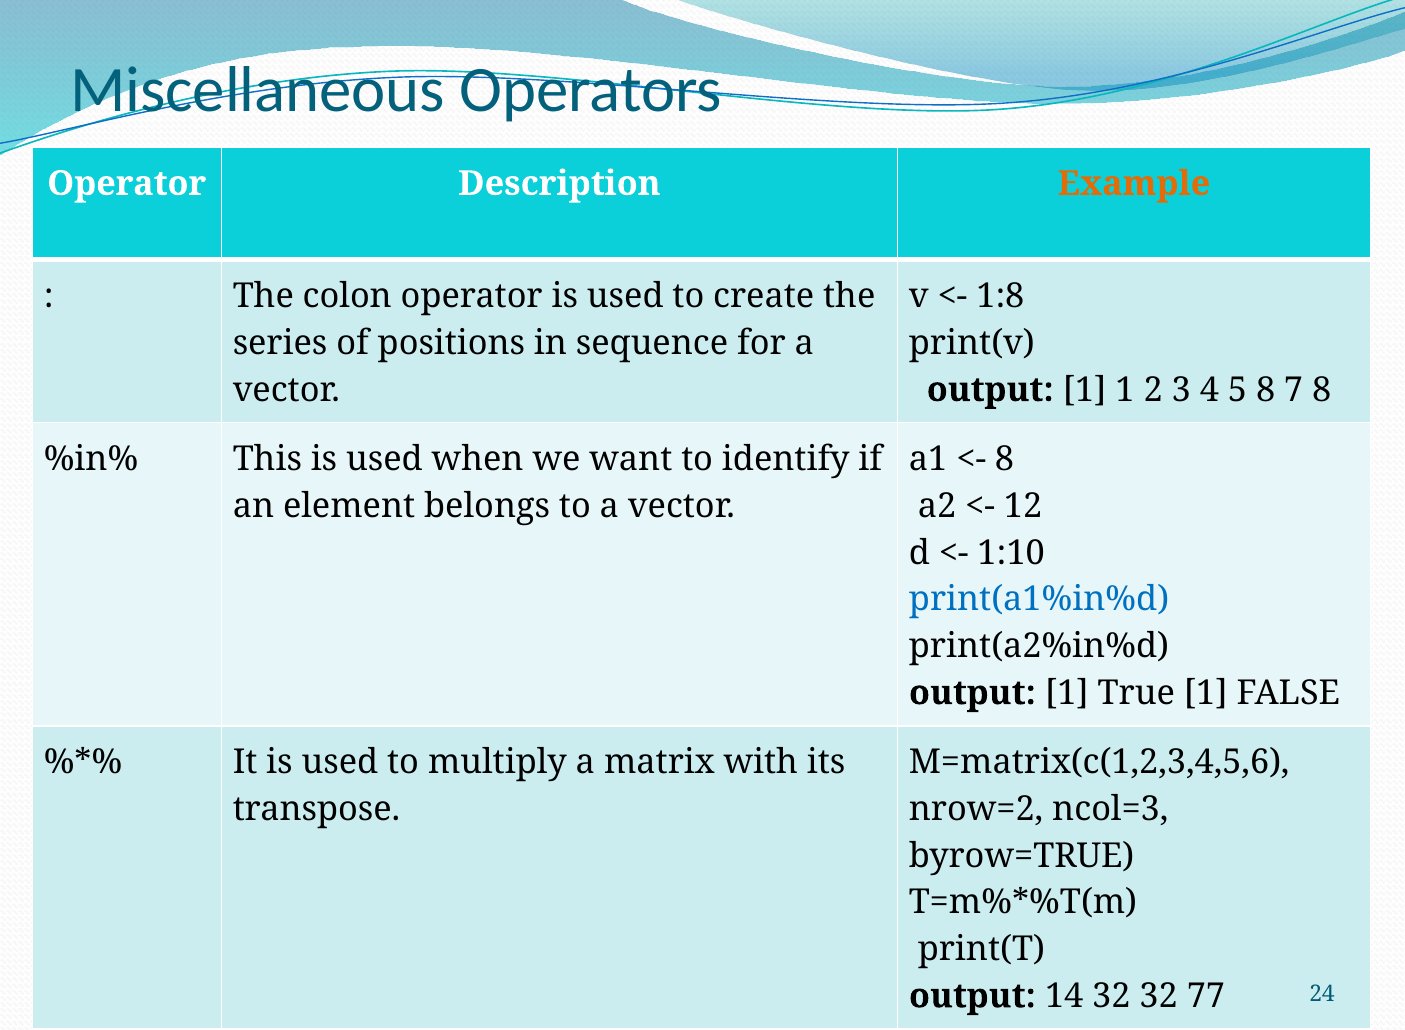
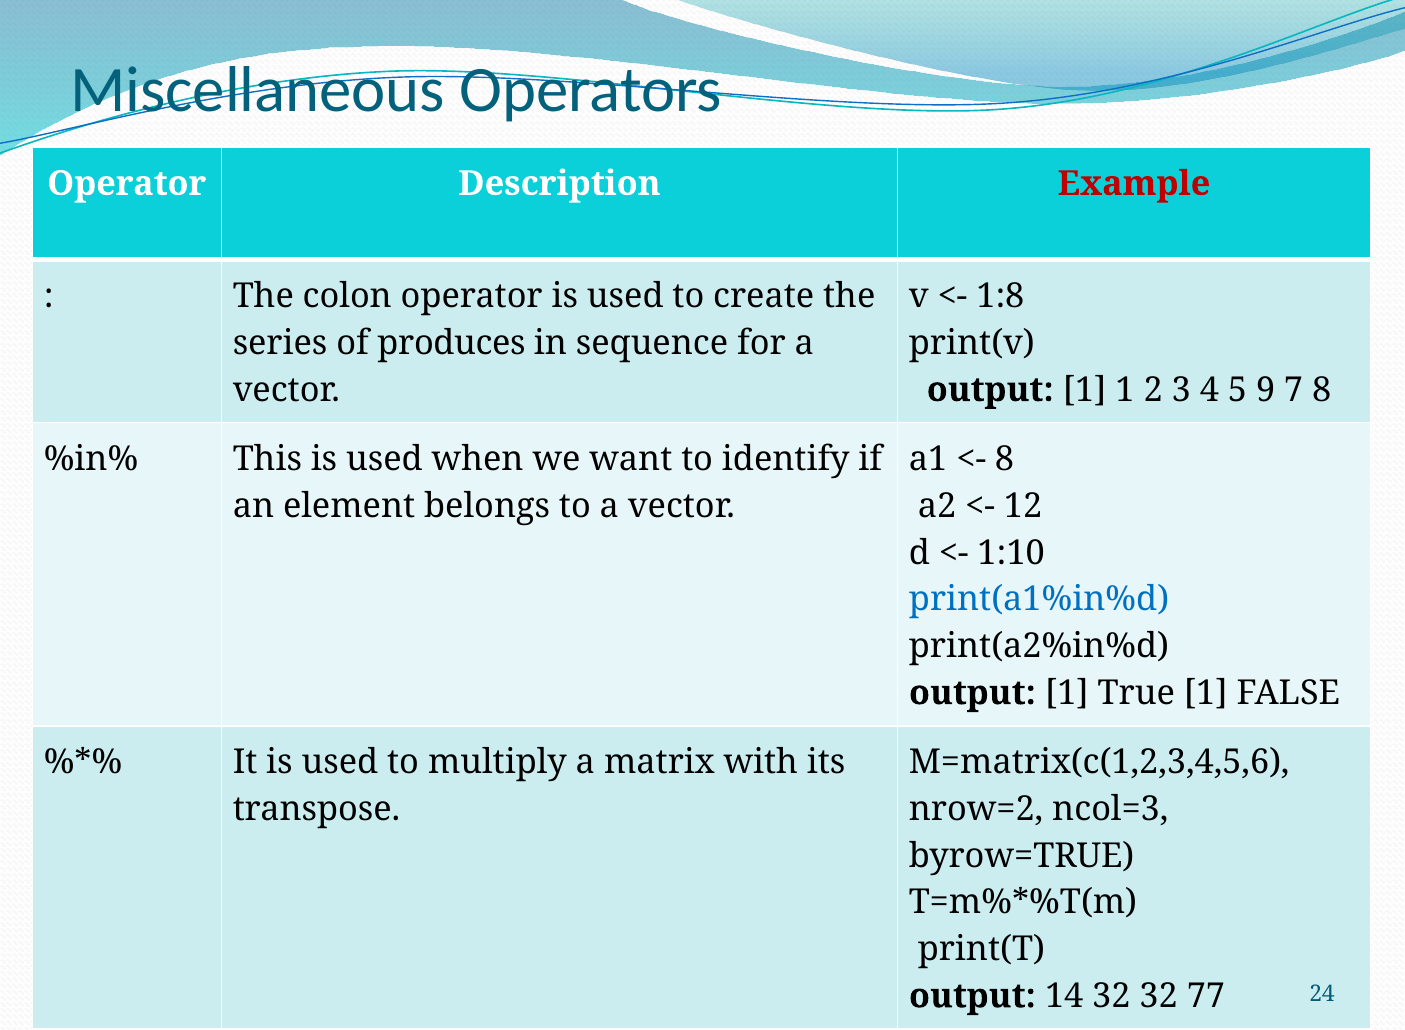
Example colour: orange -> red
positions: positions -> produces
5 8: 8 -> 9
